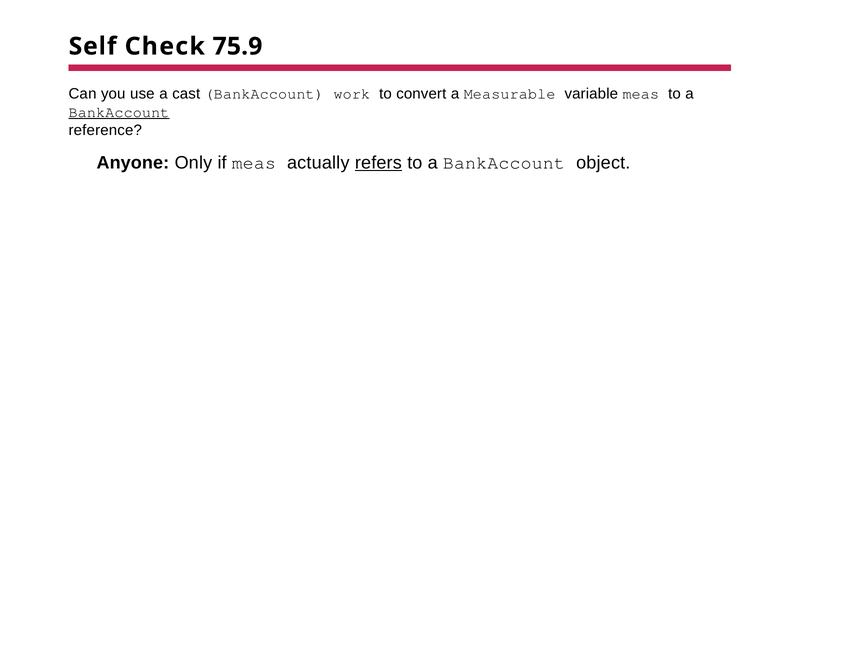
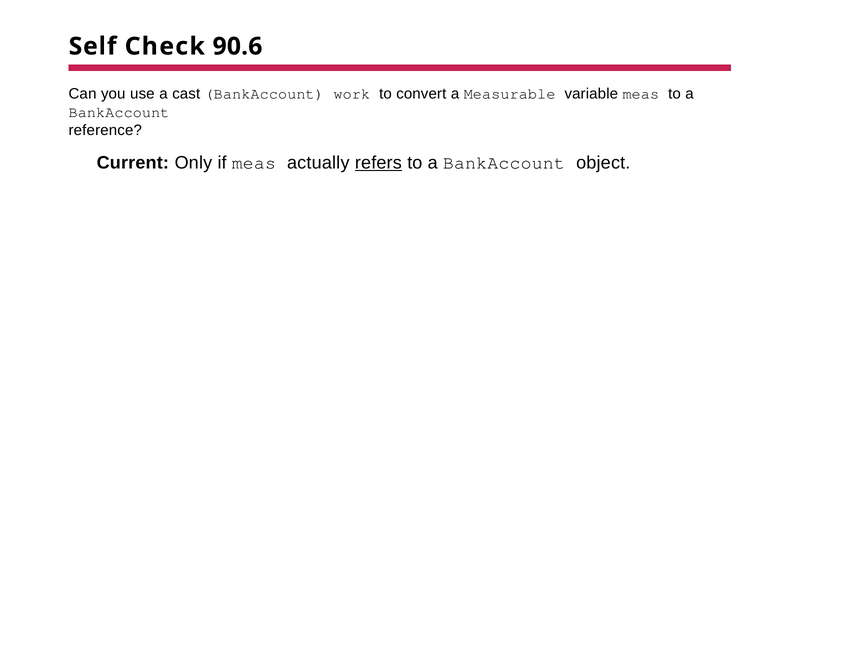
75.9: 75.9 -> 90.6
BankAccount at (119, 112) underline: present -> none
Anyone: Anyone -> Current
